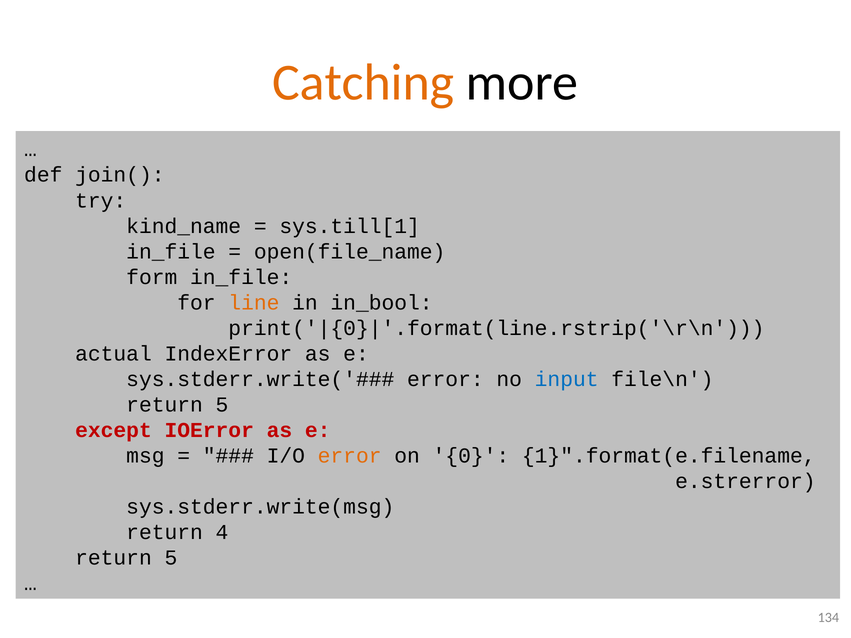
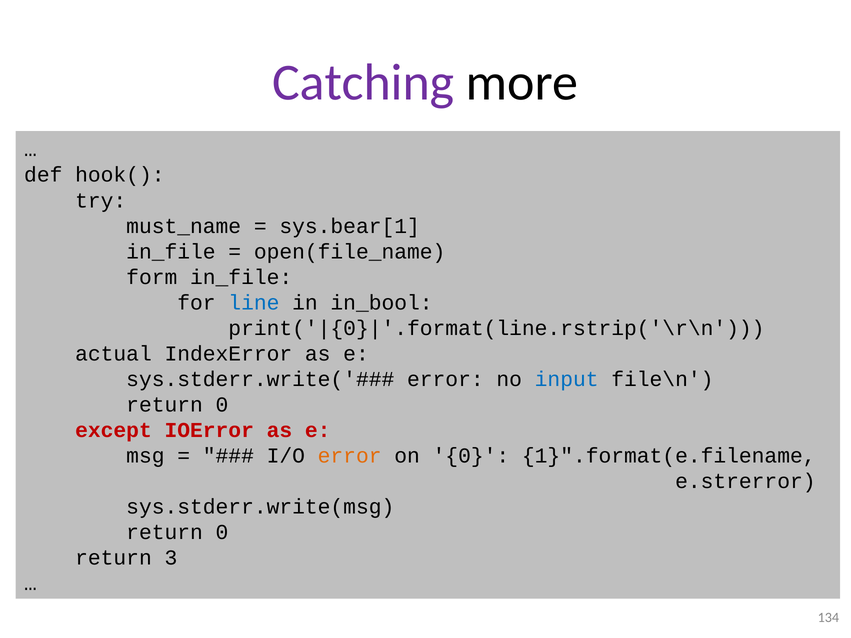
Catching colour: orange -> purple
join(: join( -> hook(
kind_name: kind_name -> must_name
sys.till[1: sys.till[1 -> sys.bear[1
line colour: orange -> blue
5 at (222, 405): 5 -> 0
4 at (222, 532): 4 -> 0
5 at (171, 558): 5 -> 3
